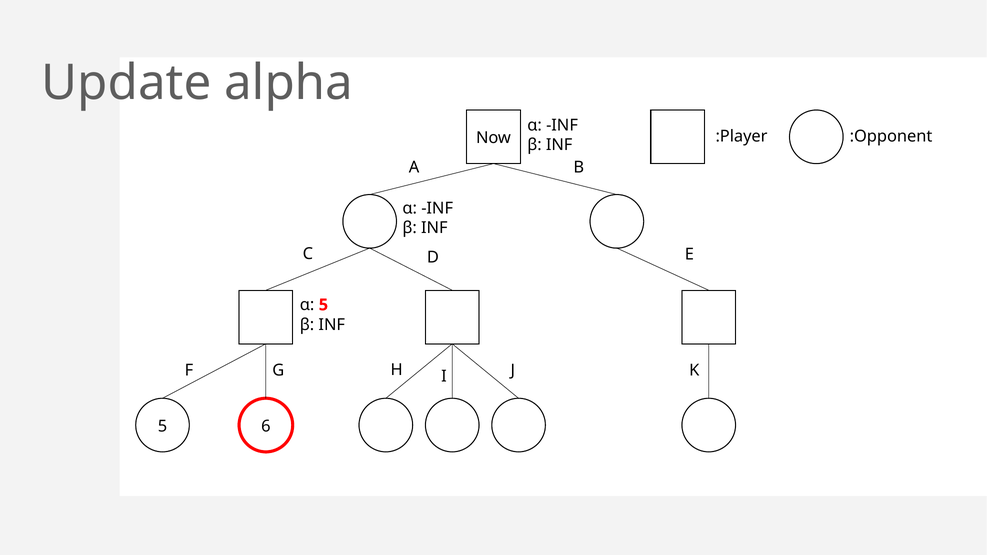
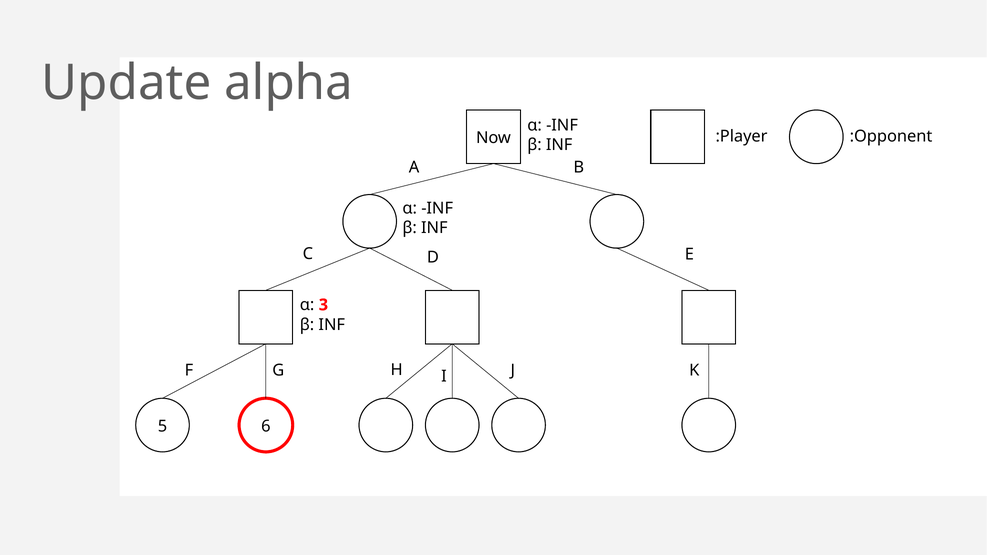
α 5: 5 -> 3
